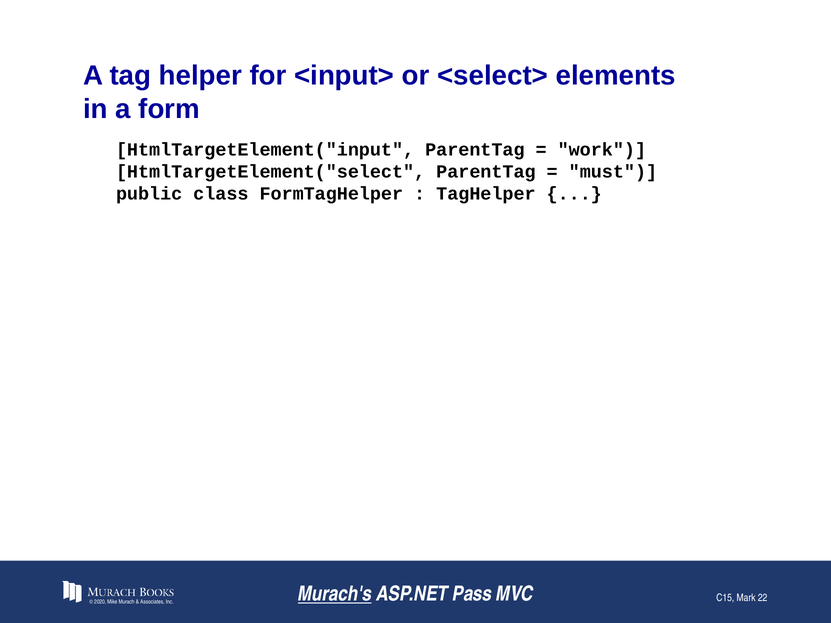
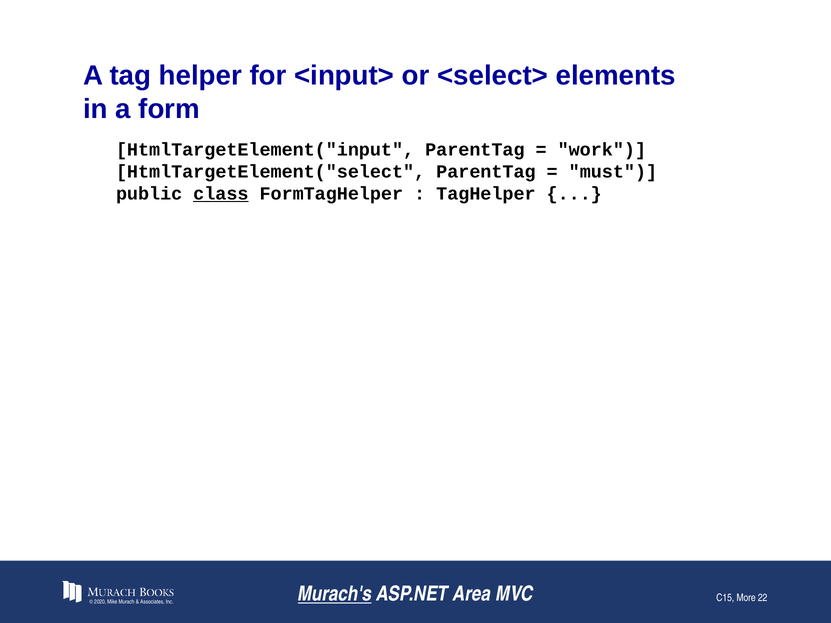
class underline: none -> present
Pass: Pass -> Area
Mark: Mark -> More
